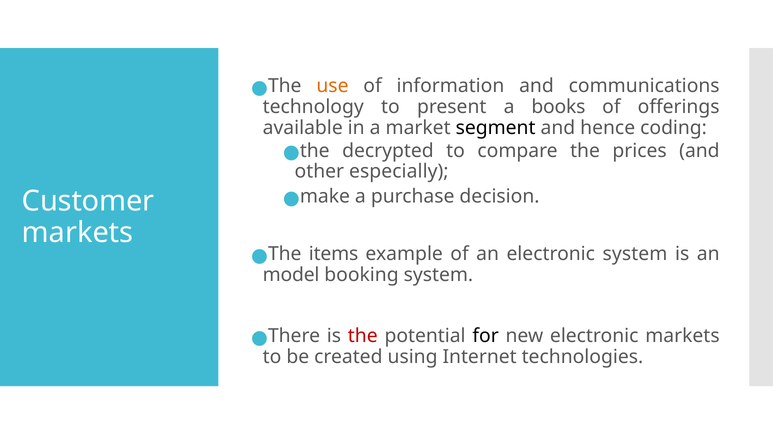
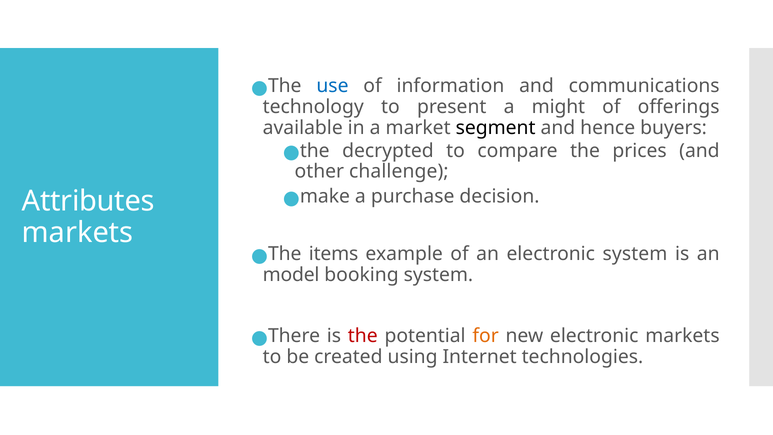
use colour: orange -> blue
books: books -> might
coding: coding -> buyers
especially: especially -> challenge
Customer: Customer -> Attributes
for colour: black -> orange
